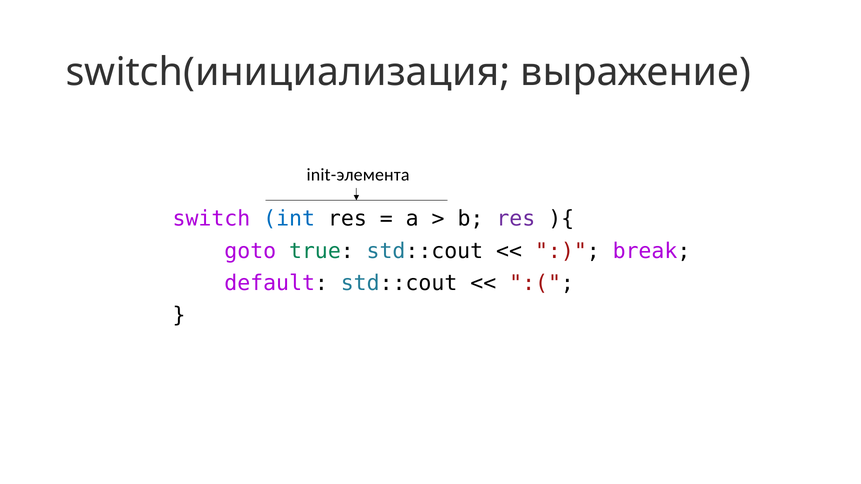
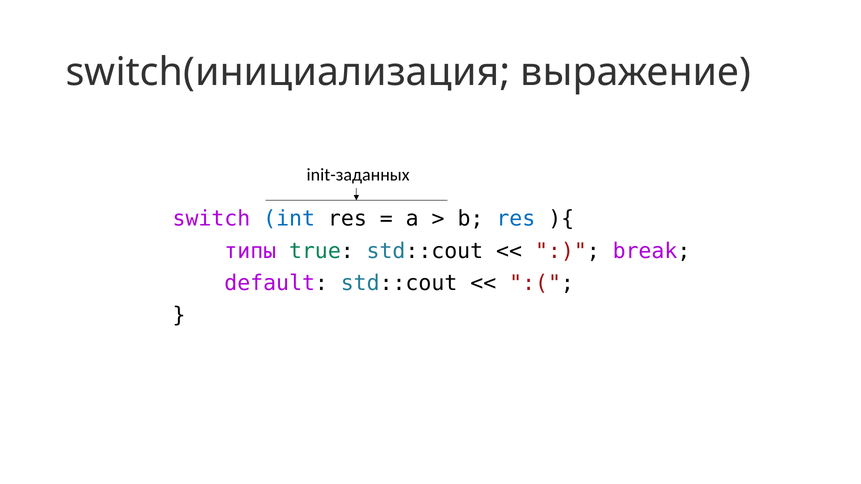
init-элемента: init-элемента -> init-заданных
res at (516, 219) colour: purple -> blue
goto: goto -> типы
